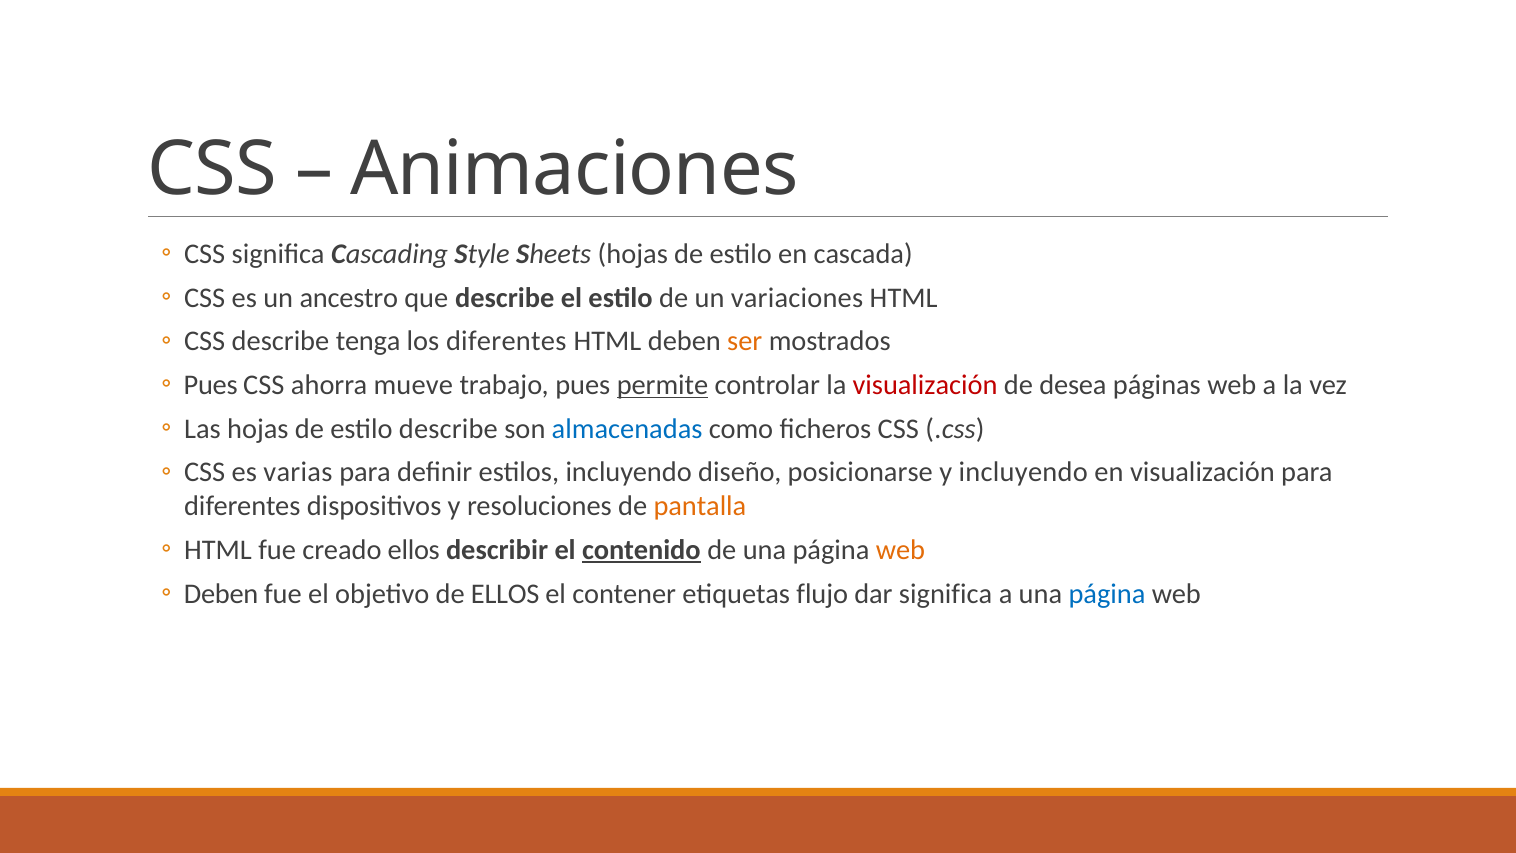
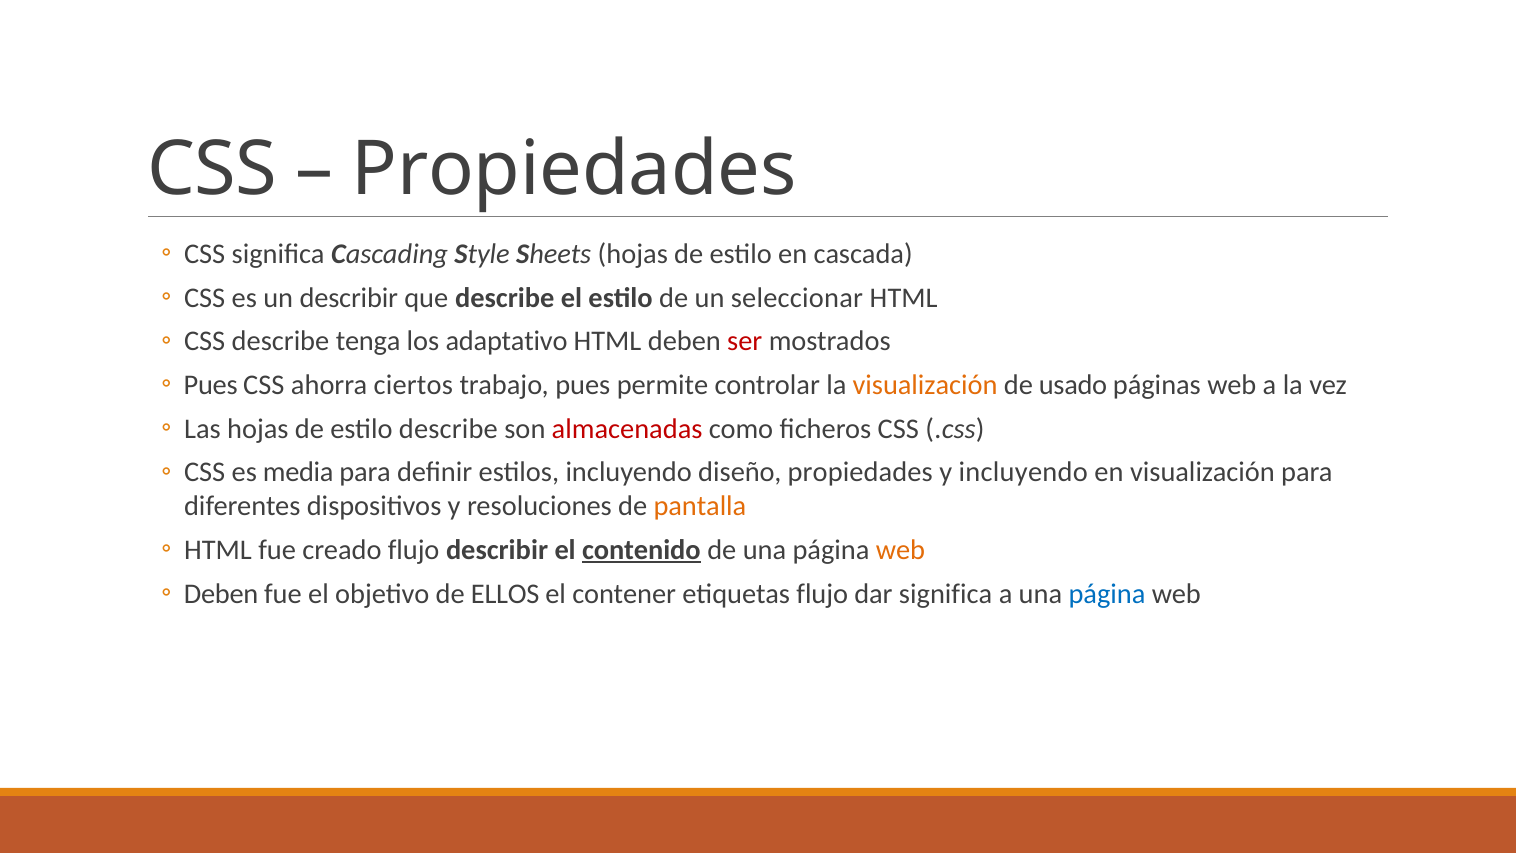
Animaciones at (574, 170): Animaciones -> Propiedades
un ancestro: ancestro -> describir
variaciones: variaciones -> seleccionar
los diferentes: diferentes -> adaptativo
ser colour: orange -> red
mueve: mueve -> ciertos
permite underline: present -> none
visualización at (925, 385) colour: red -> orange
desea: desea -> usado
almacenadas colour: blue -> red
varias: varias -> media
diseño posicionarse: posicionarse -> propiedades
creado ellos: ellos -> flujo
